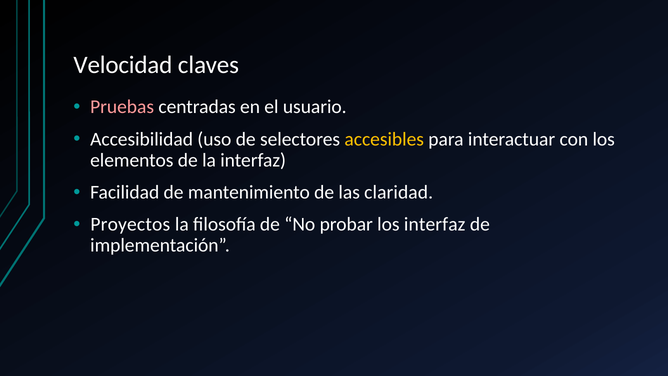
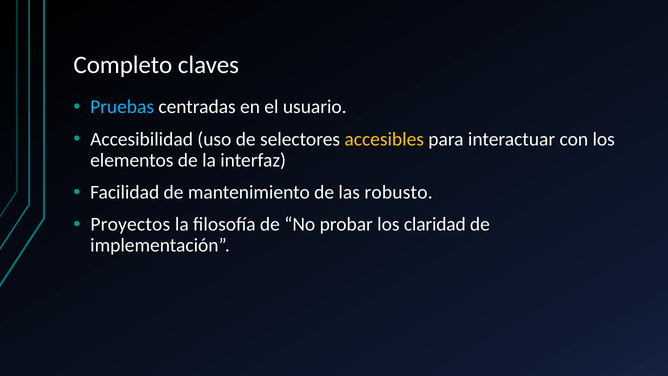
Velocidad: Velocidad -> Completo
Pruebas colour: pink -> light blue
claridad: claridad -> robusto
los interfaz: interfaz -> claridad
